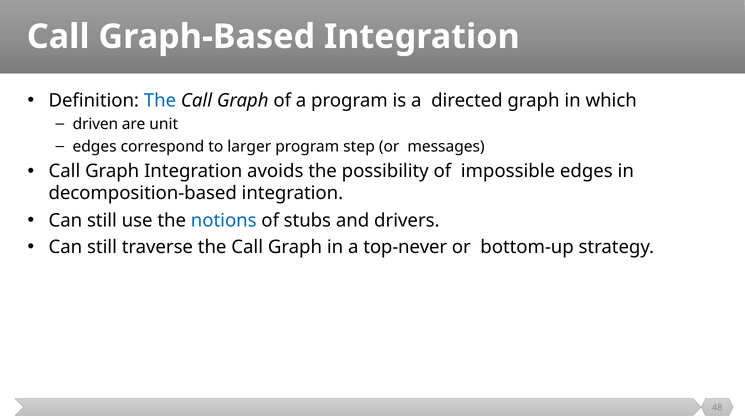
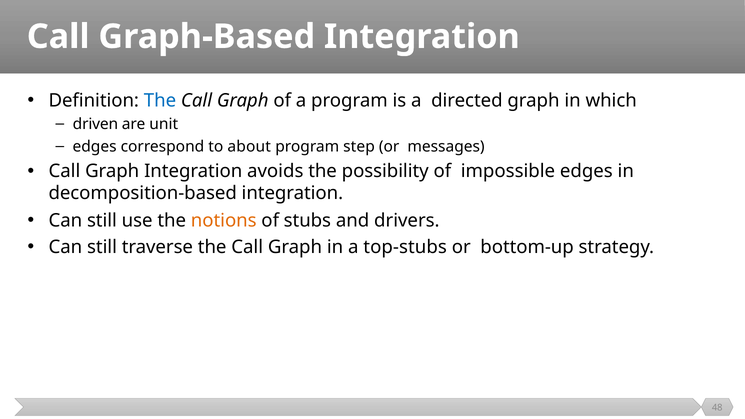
larger: larger -> about
notions colour: blue -> orange
top-never: top-never -> top-stubs
